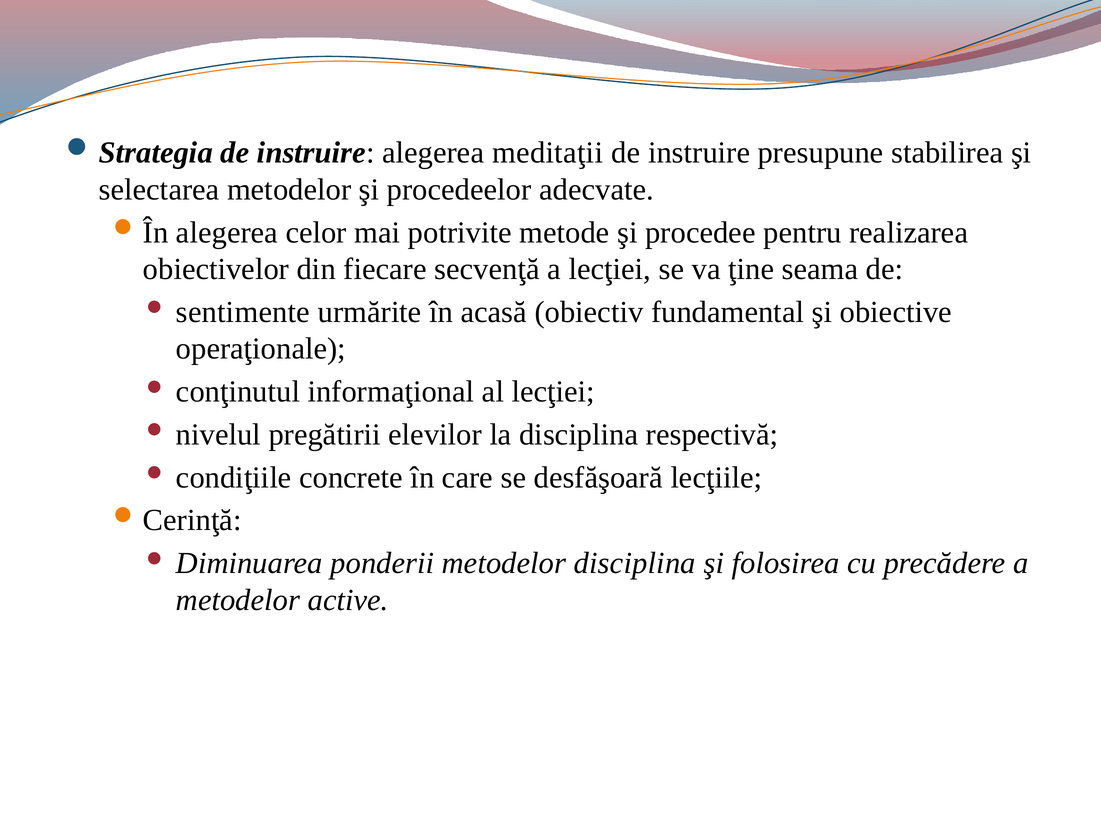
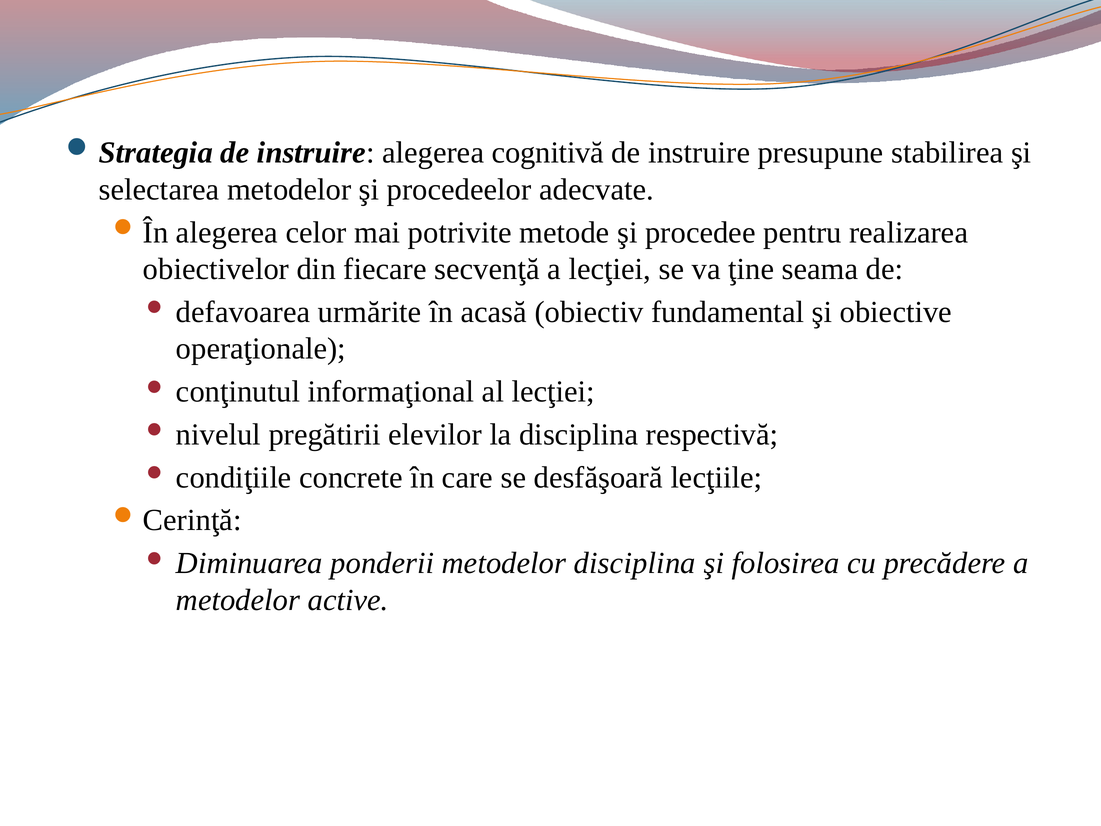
meditaţii: meditaţii -> cognitivă
sentimente: sentimente -> defavoarea
